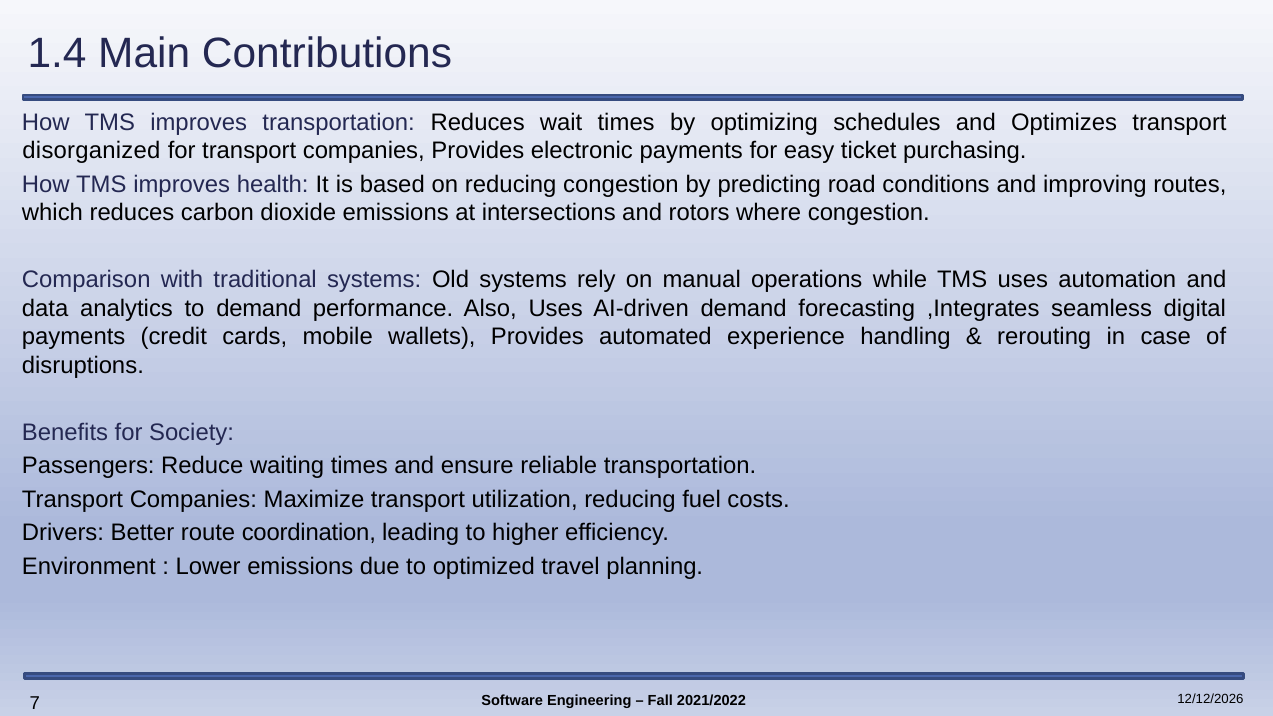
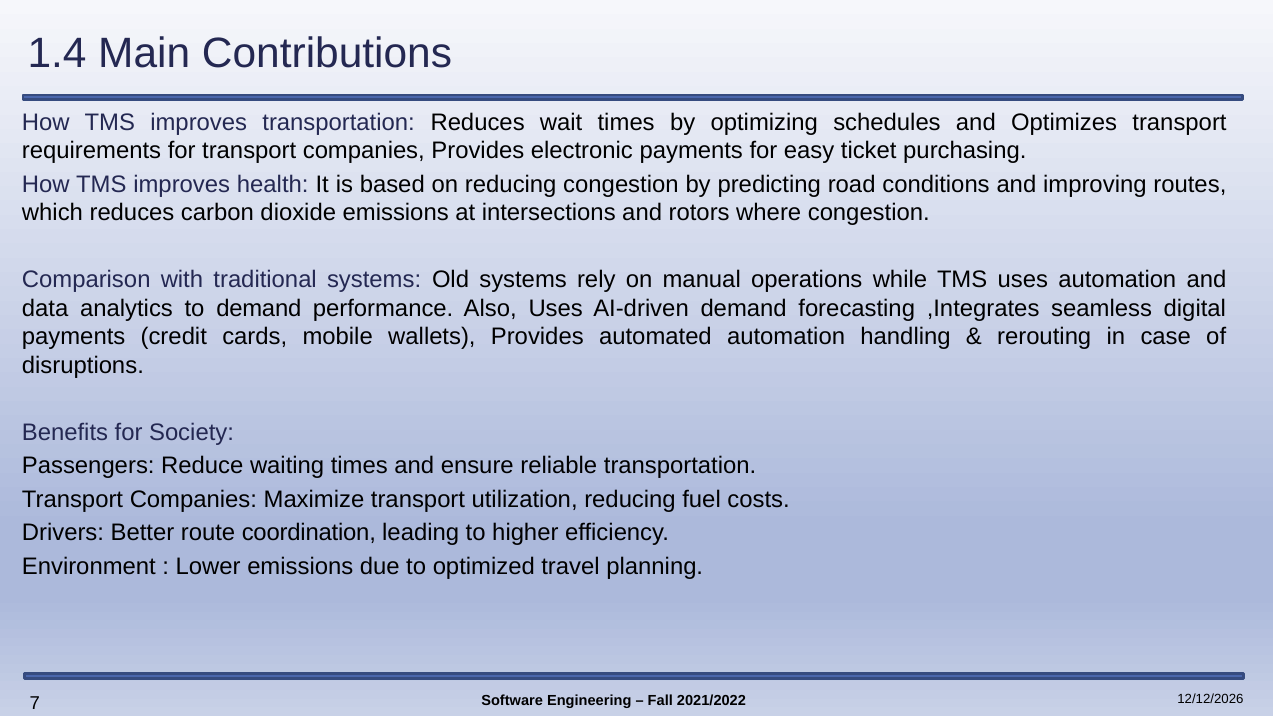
disorganized: disorganized -> requirements
automated experience: experience -> automation
